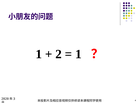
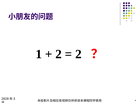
1 at (78, 54): 1 -> 2
